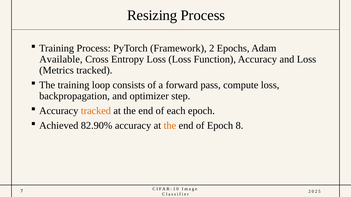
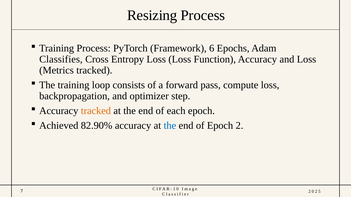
2: 2 -> 6
Available: Available -> Classifies
the at (170, 126) colour: orange -> blue
8: 8 -> 2
